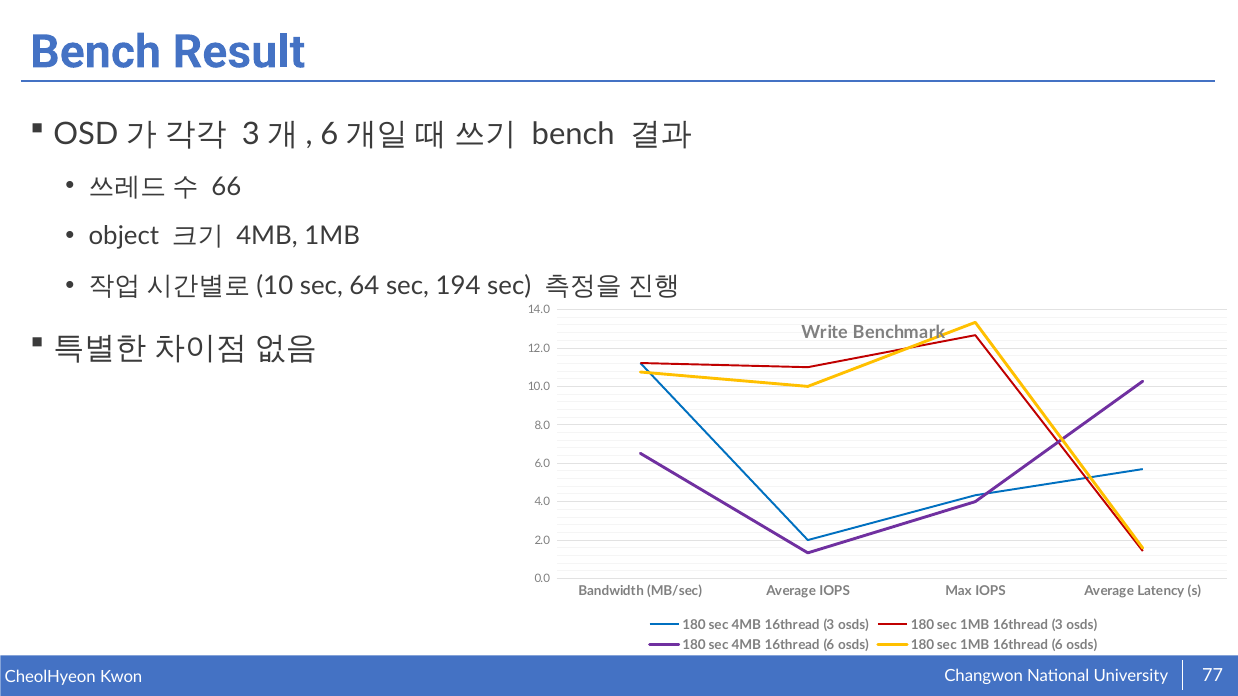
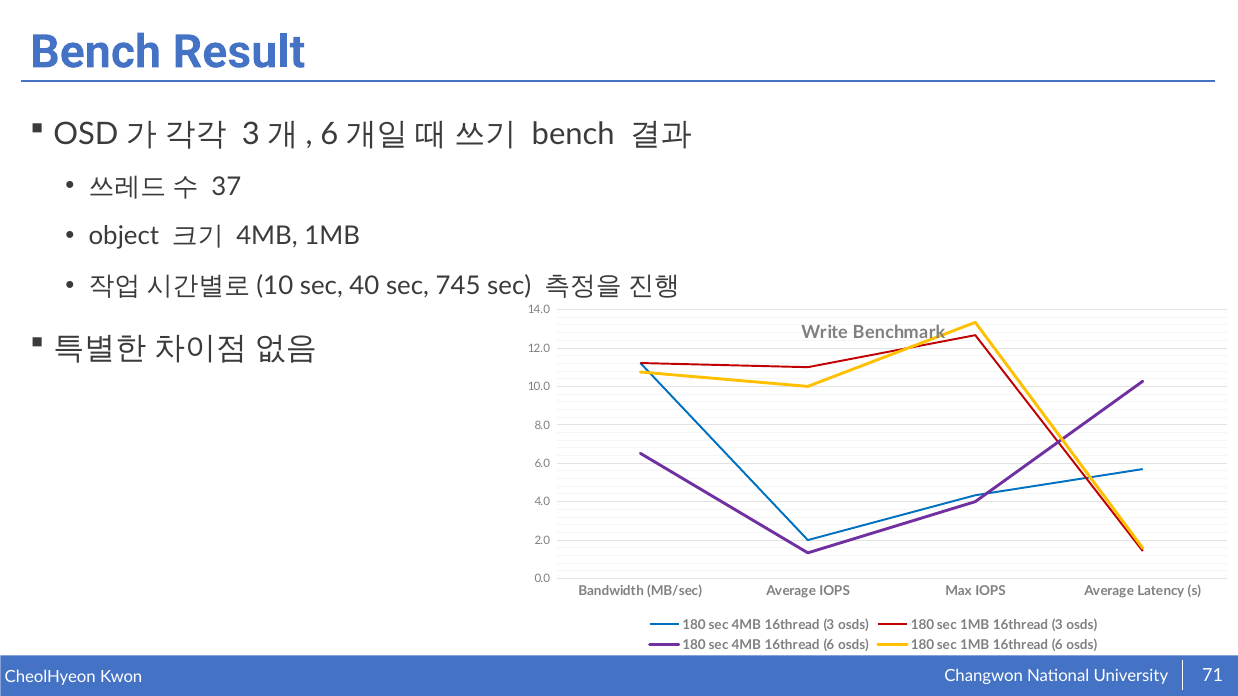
66: 66 -> 37
64: 64 -> 40
194: 194 -> 745
77: 77 -> 71
